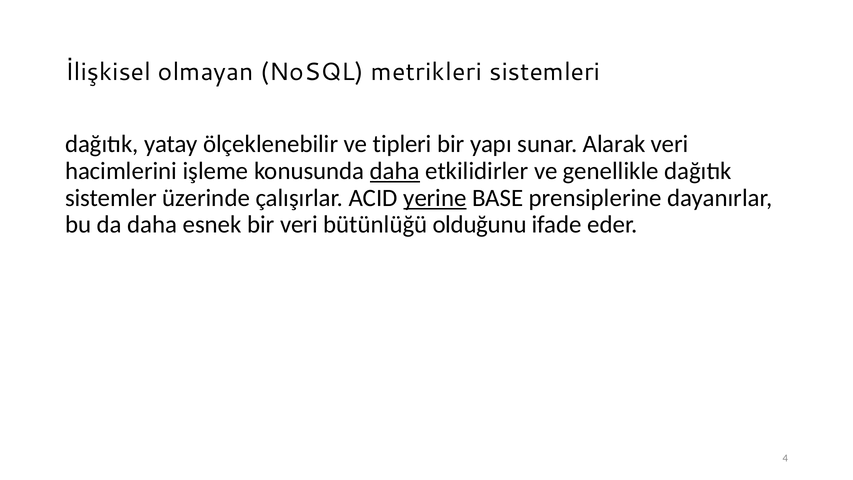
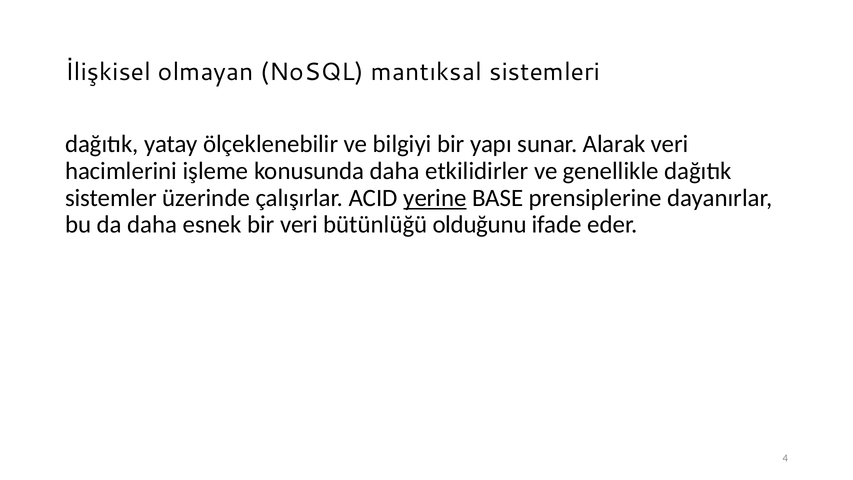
metrikleri: metrikleri -> mantıksal
tipleri: tipleri -> bilgiyi
daha at (395, 171) underline: present -> none
